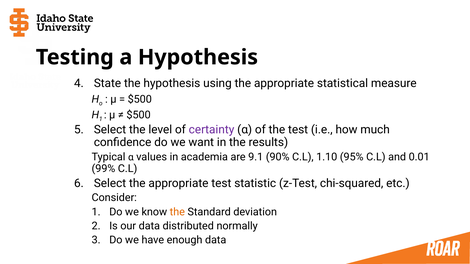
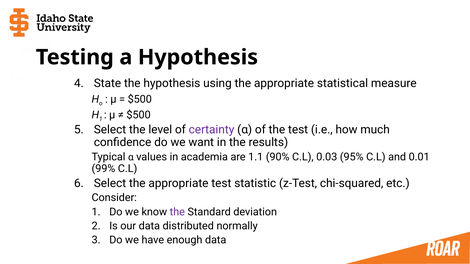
9.1: 9.1 -> 1.1
1.10: 1.10 -> 0.03
the at (177, 212) colour: orange -> purple
